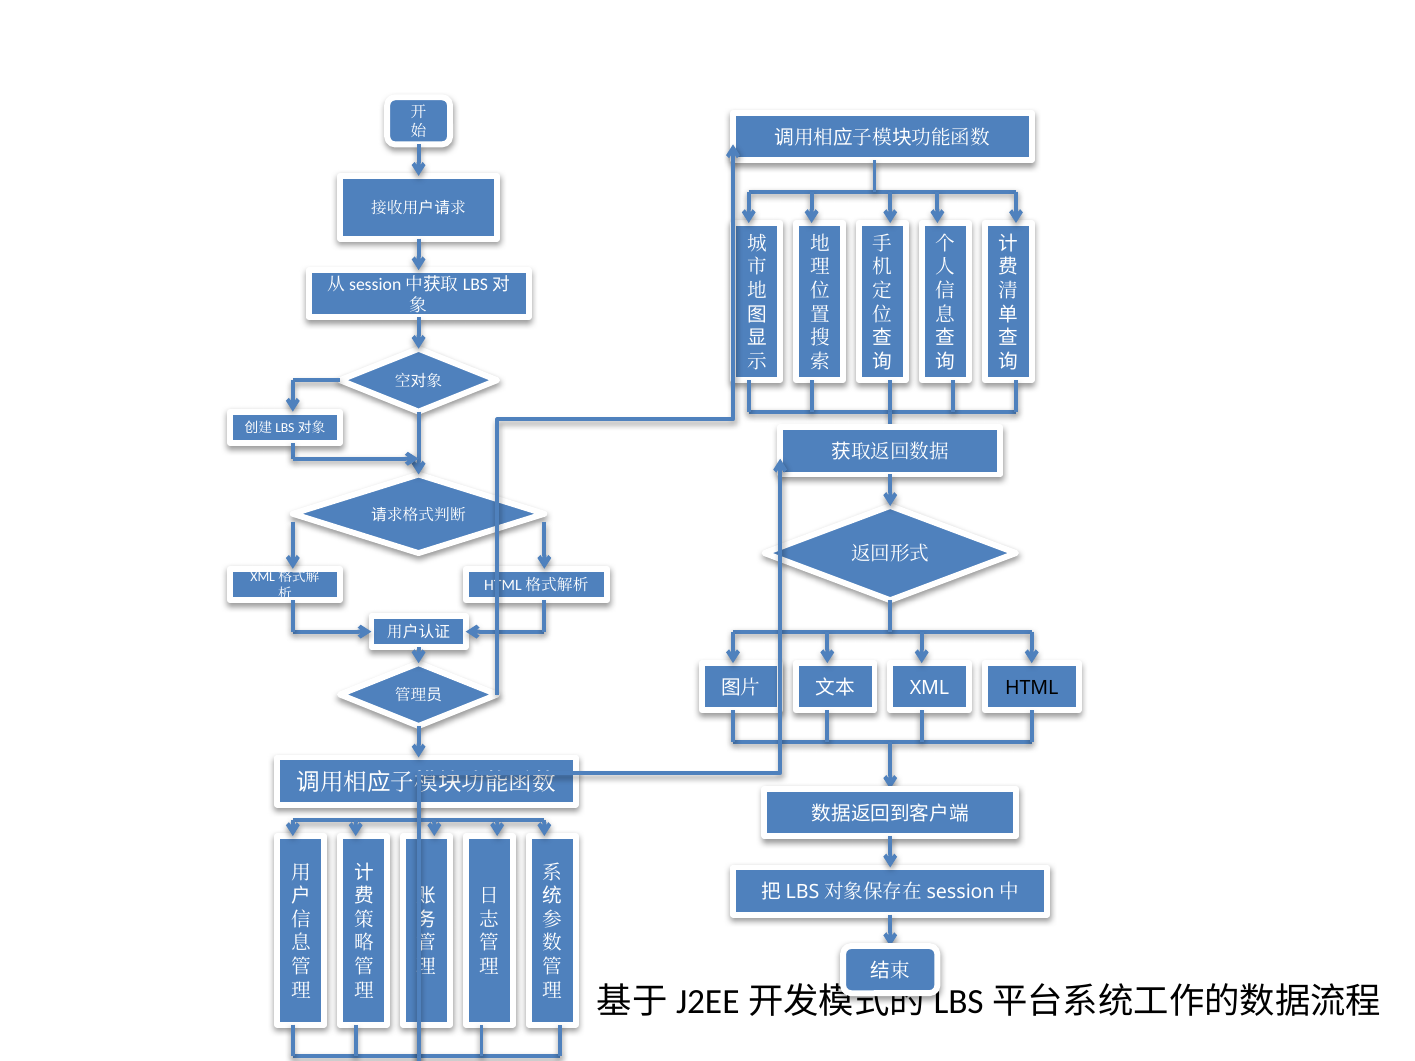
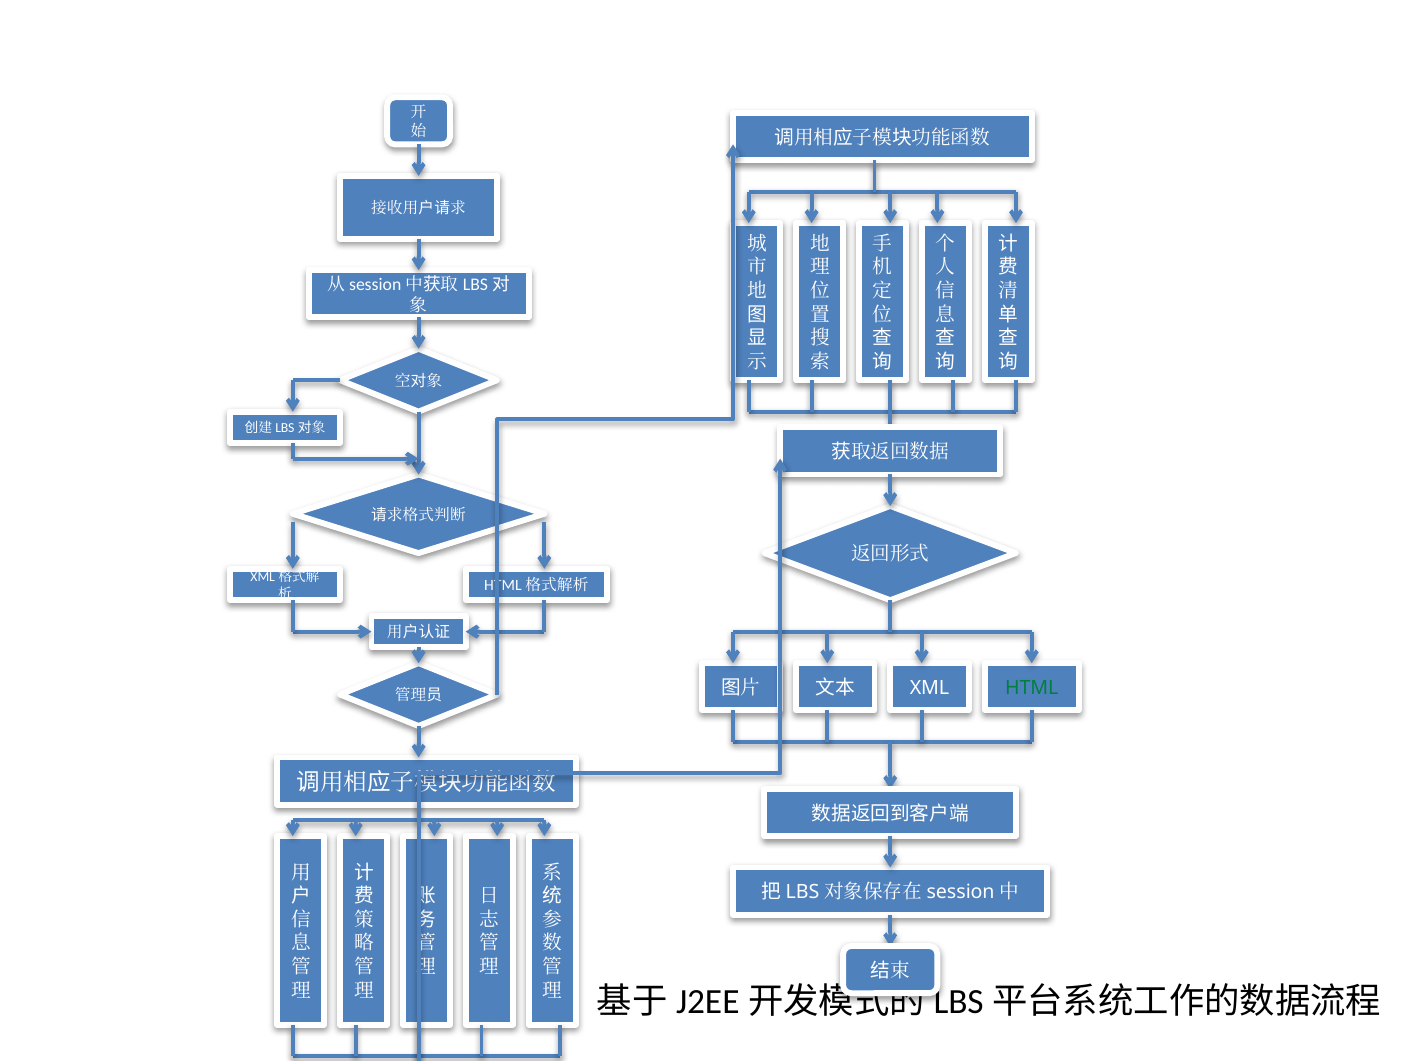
HTML colour: black -> green
